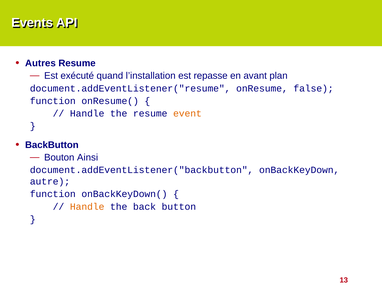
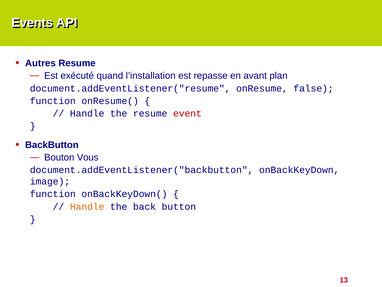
event colour: orange -> red
Ainsi: Ainsi -> Vous
autre: autre -> image
